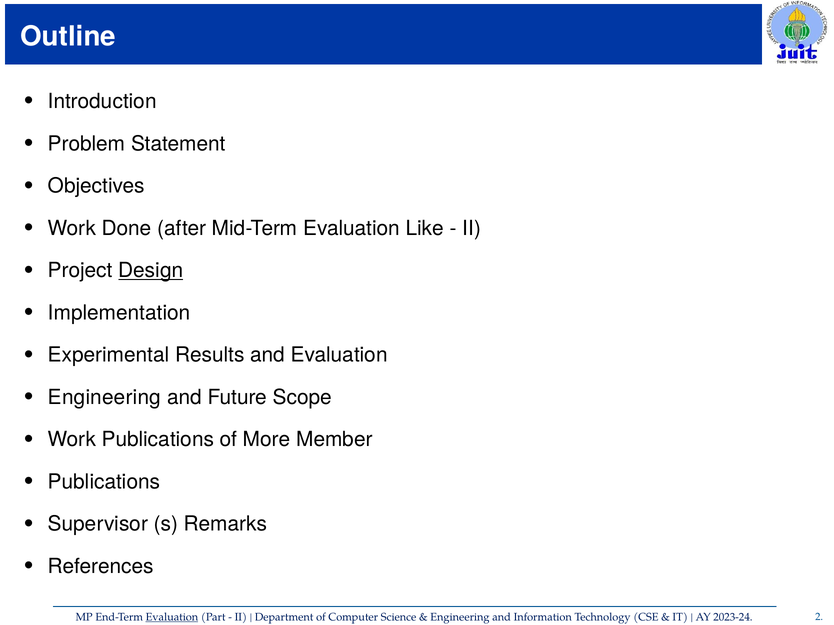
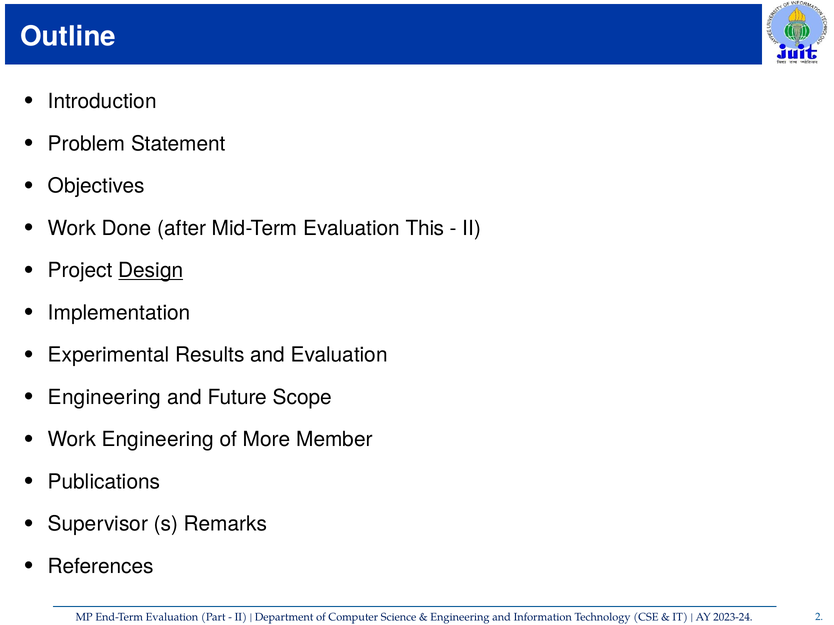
Like: Like -> This
Work Publications: Publications -> Engineering
Evaluation at (172, 618) underline: present -> none
